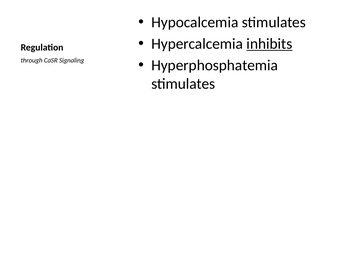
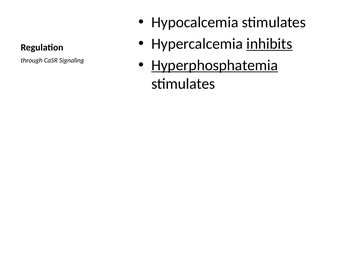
Hyperphosphatemia underline: none -> present
